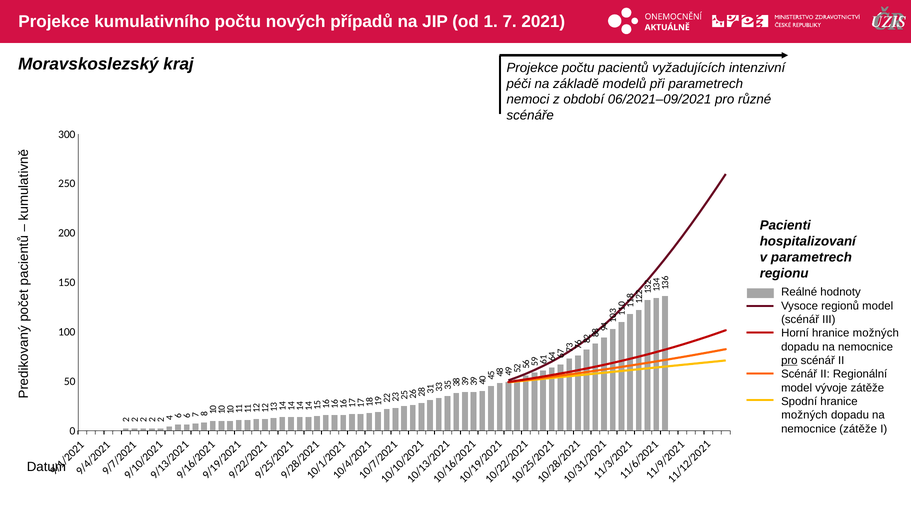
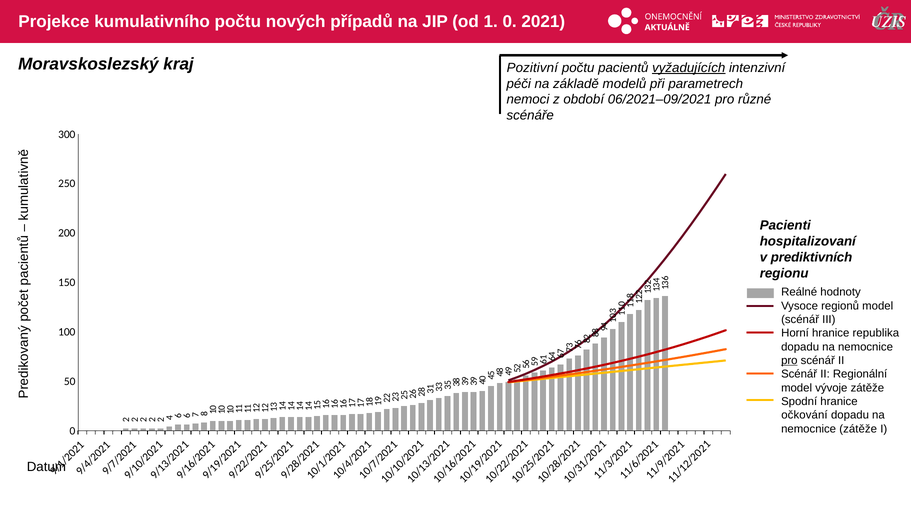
od 1 7: 7 -> 0
Projekce at (532, 68): Projekce -> Pozitivní
vyžadujících underline: none -> present
v parametrech: parametrech -> prediktivních
Horní hranice možných: možných -> republika
možných at (804, 415): možných -> očkování
